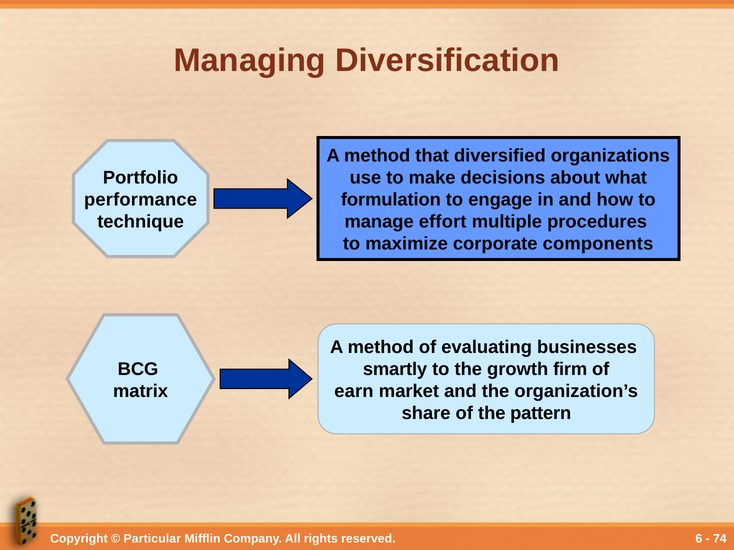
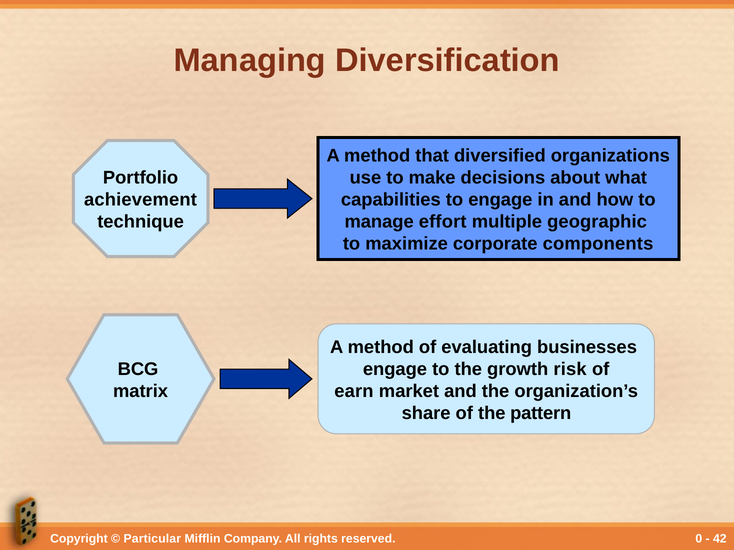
performance: performance -> achievement
formulation: formulation -> capabilities
procedures: procedures -> geographic
smartly at (395, 369): smartly -> engage
firm: firm -> risk
6: 6 -> 0
74: 74 -> 42
